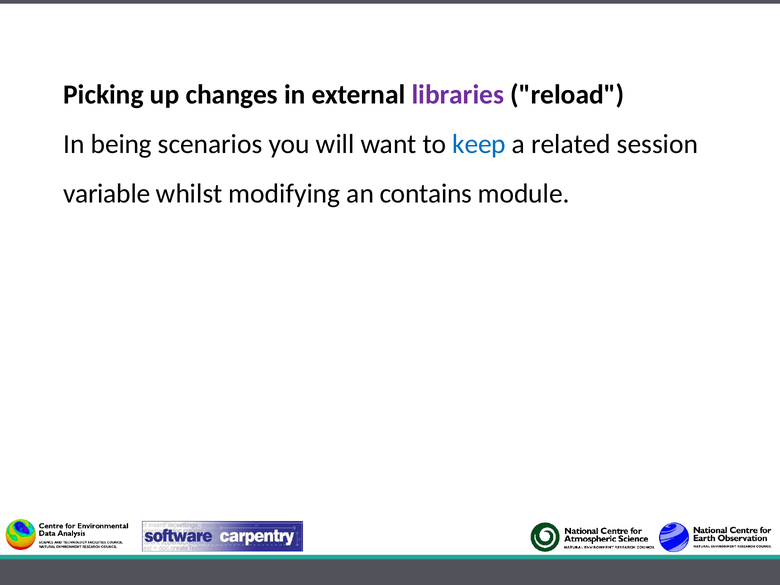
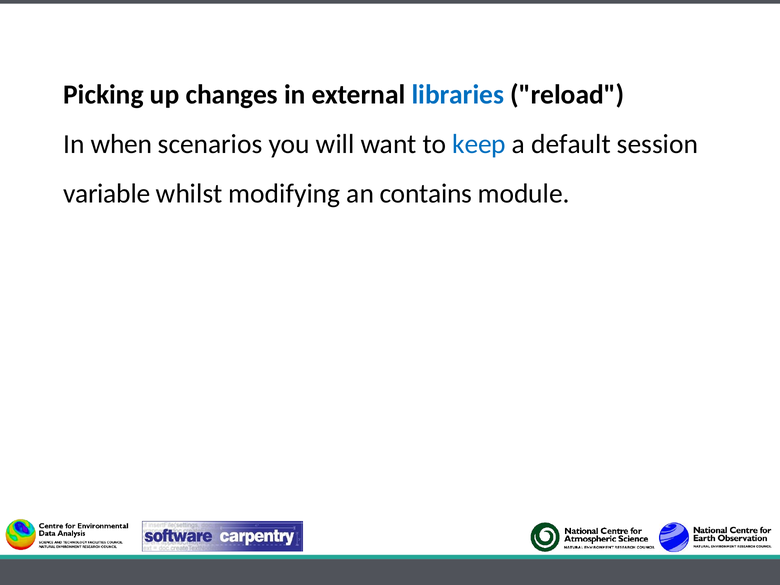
libraries colour: purple -> blue
being: being -> when
related: related -> default
